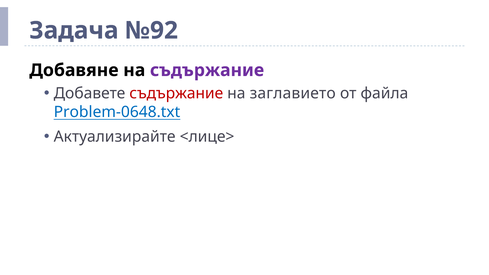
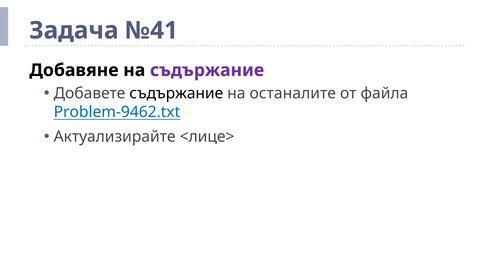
№92: №92 -> №41
съдържание at (176, 93) colour: red -> black
заглавието: заглавието -> останалите
Problem-0648.txt: Problem-0648.txt -> Problem-9462.txt
